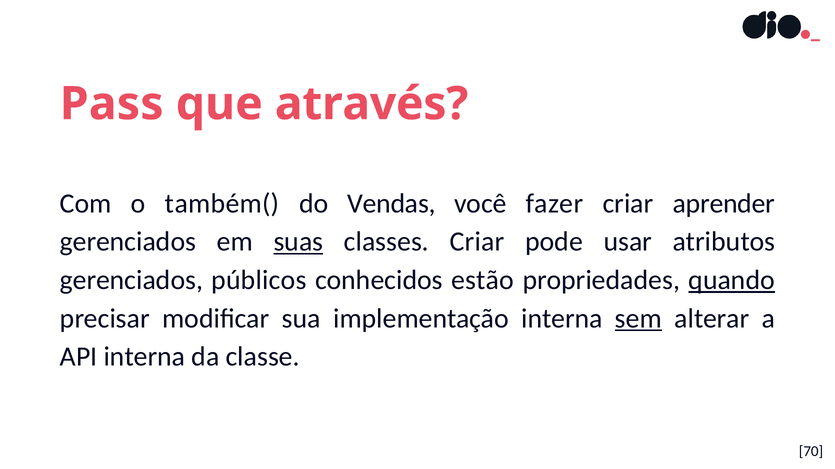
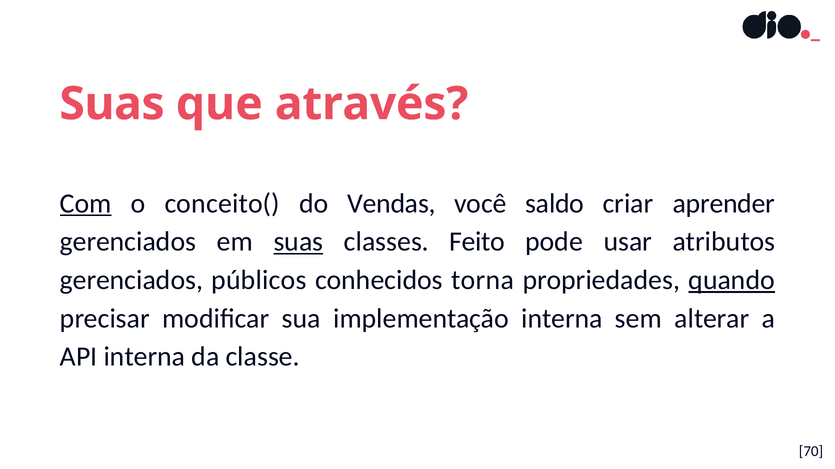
Pass at (112, 104): Pass -> Suas
Com underline: none -> present
também(: também( -> conceito(
fazer: fazer -> saldo
classes Criar: Criar -> Feito
estão: estão -> torna
sem underline: present -> none
